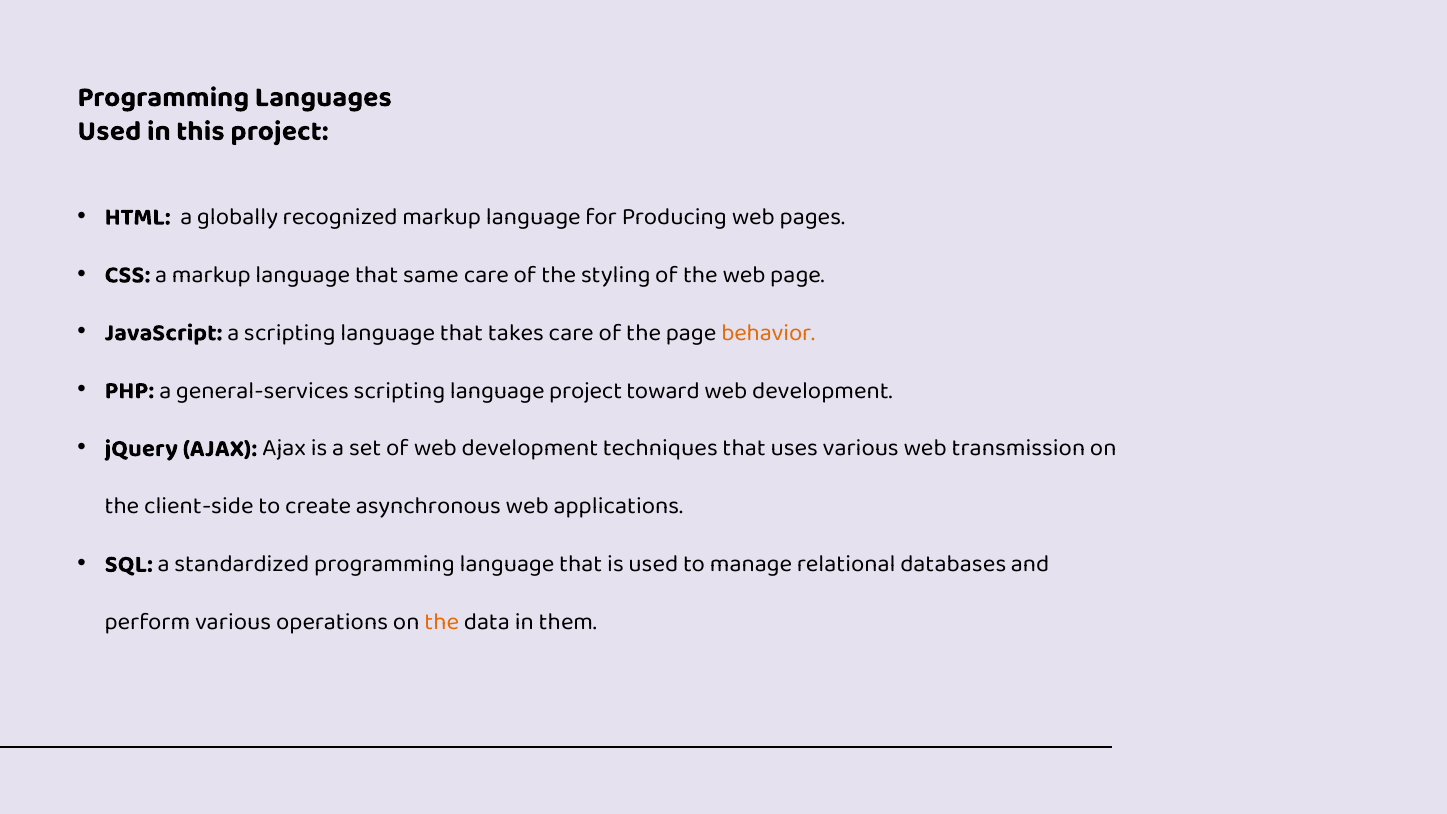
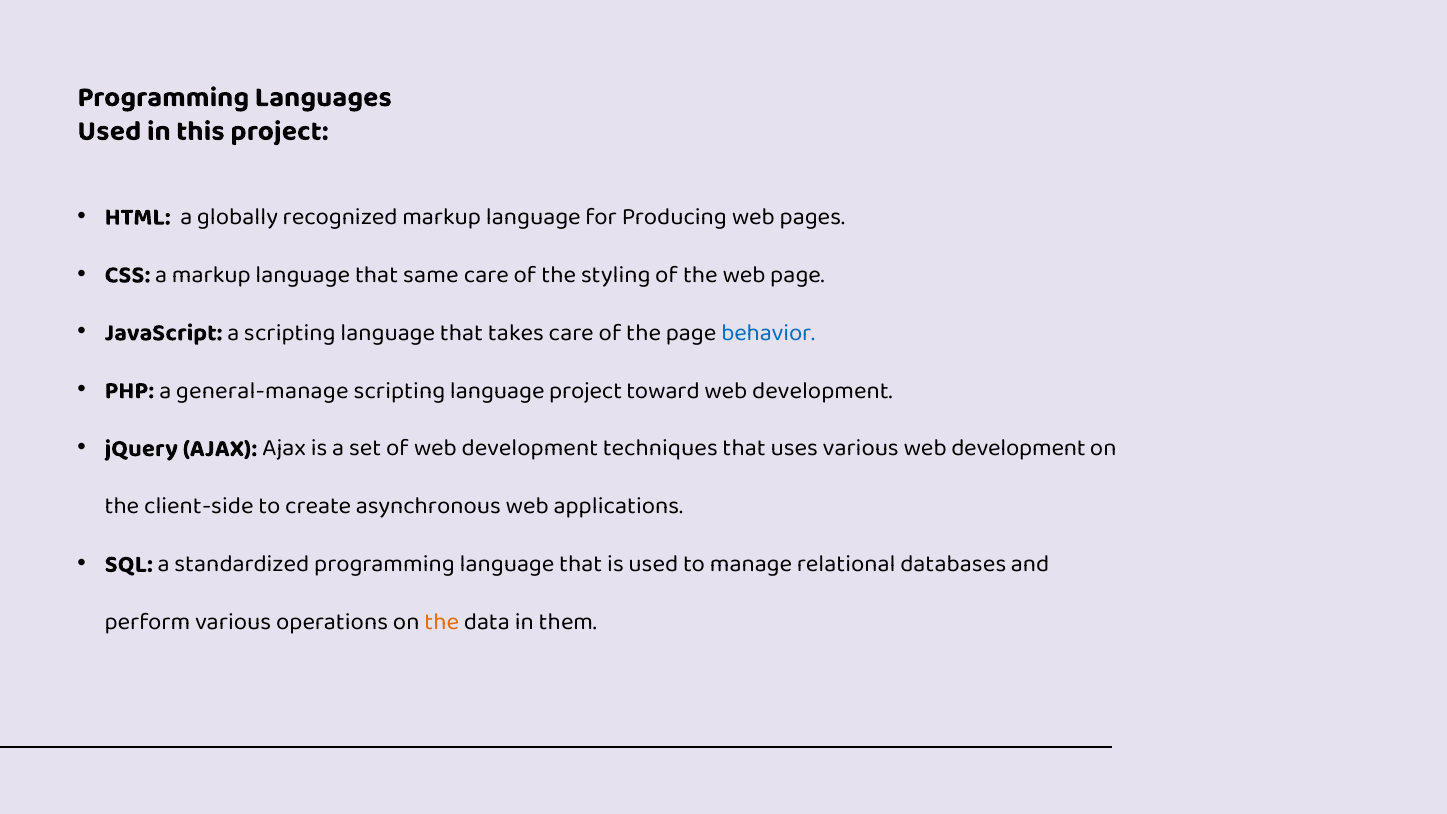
behavior colour: orange -> blue
general-services: general-services -> general-manage
various web transmission: transmission -> development
